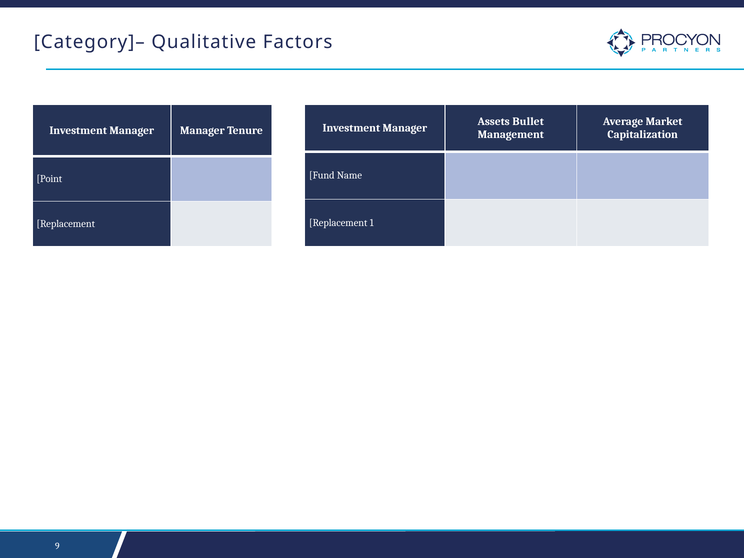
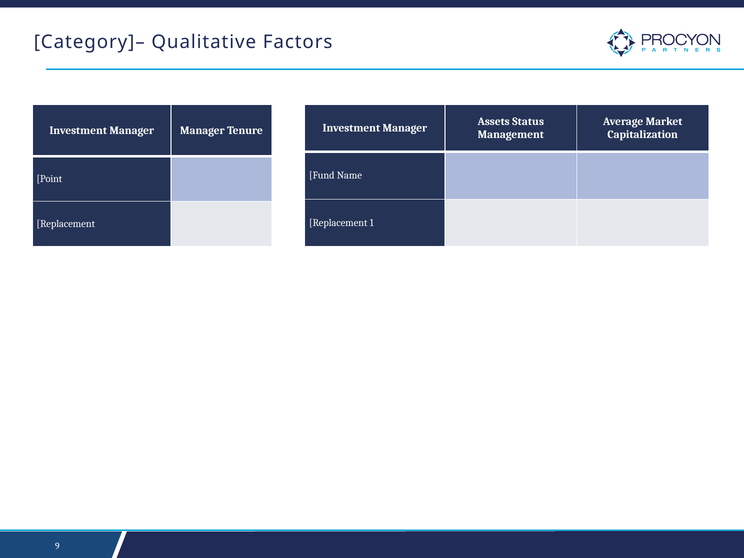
Bullet: Bullet -> Status
